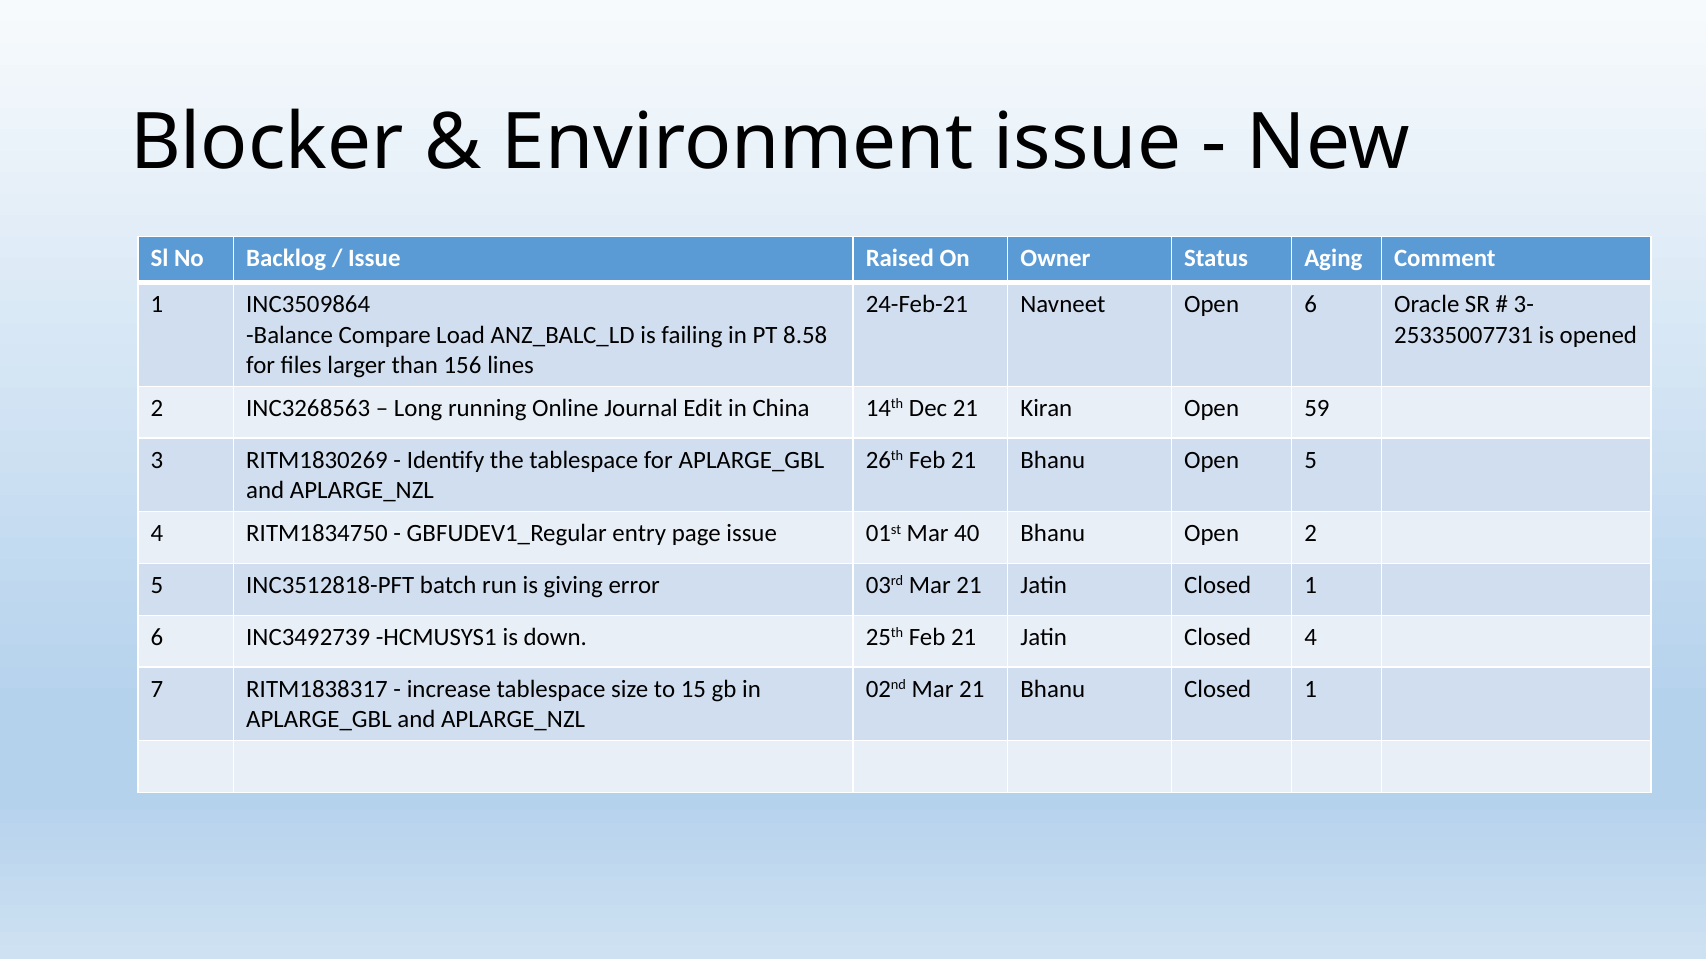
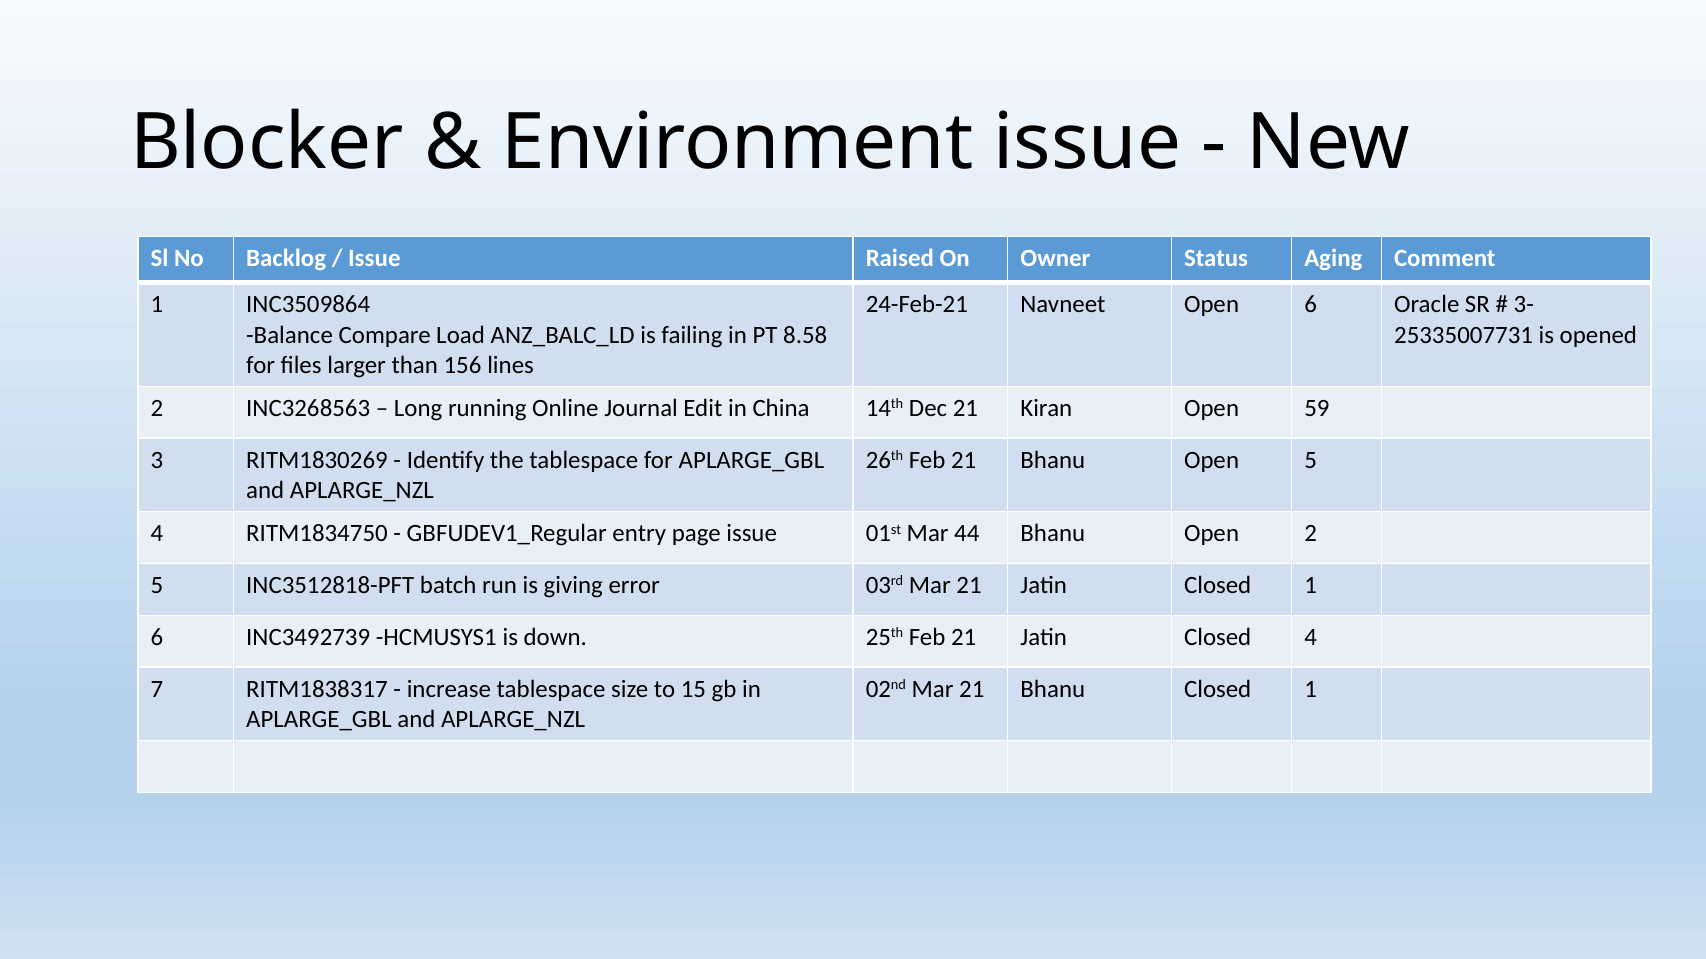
40: 40 -> 44
